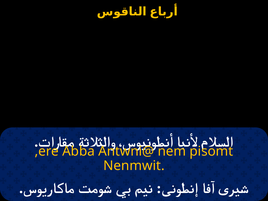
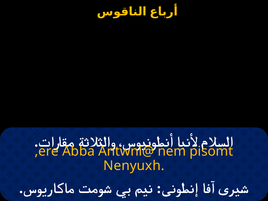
Nenmwit: Nenmwit -> Nenyuxh
